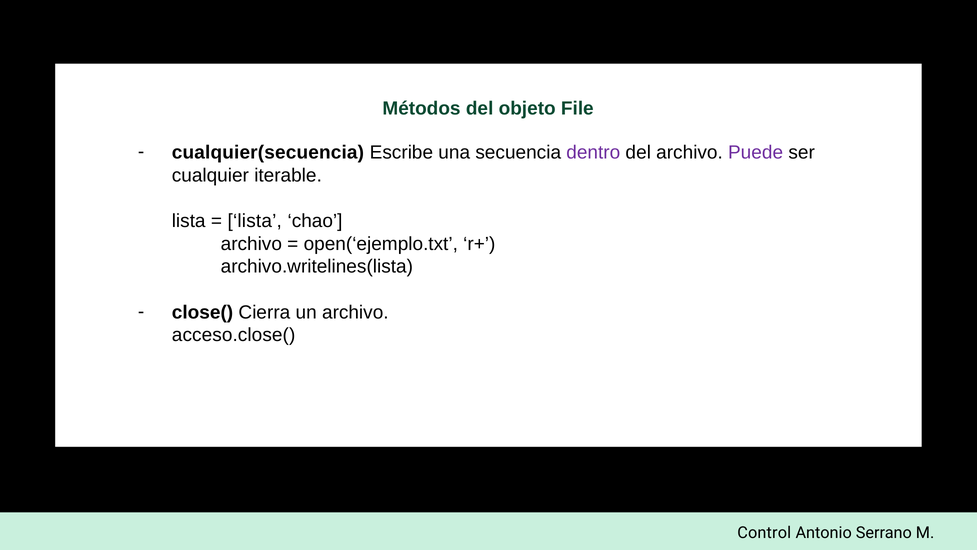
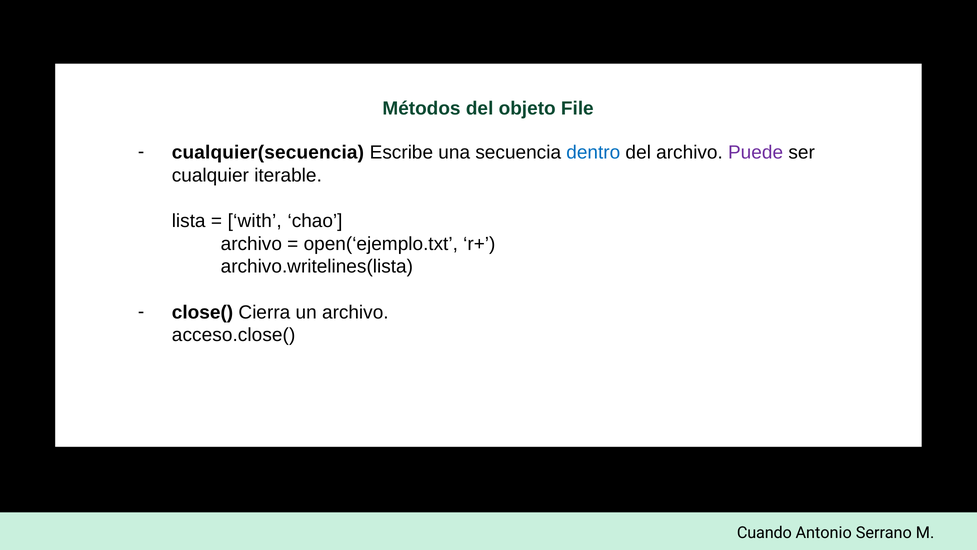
dentro colour: purple -> blue
lista at (255, 221): lista -> with
Control: Control -> Cuando
